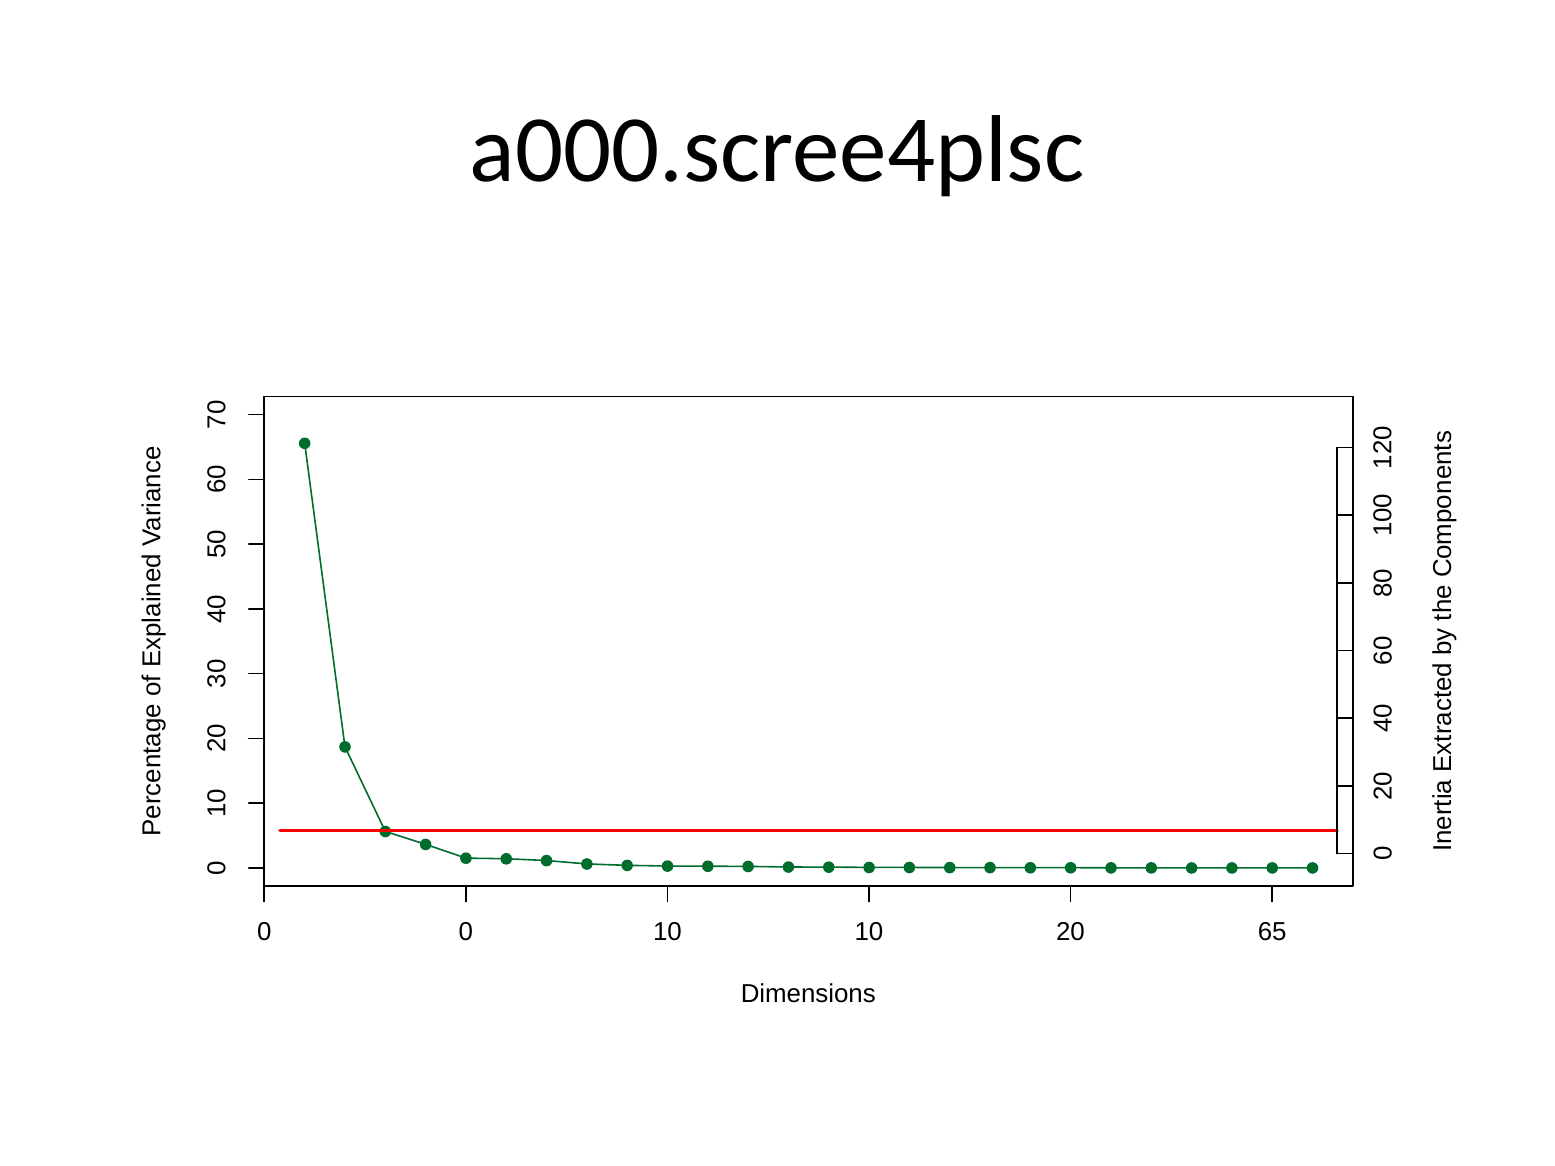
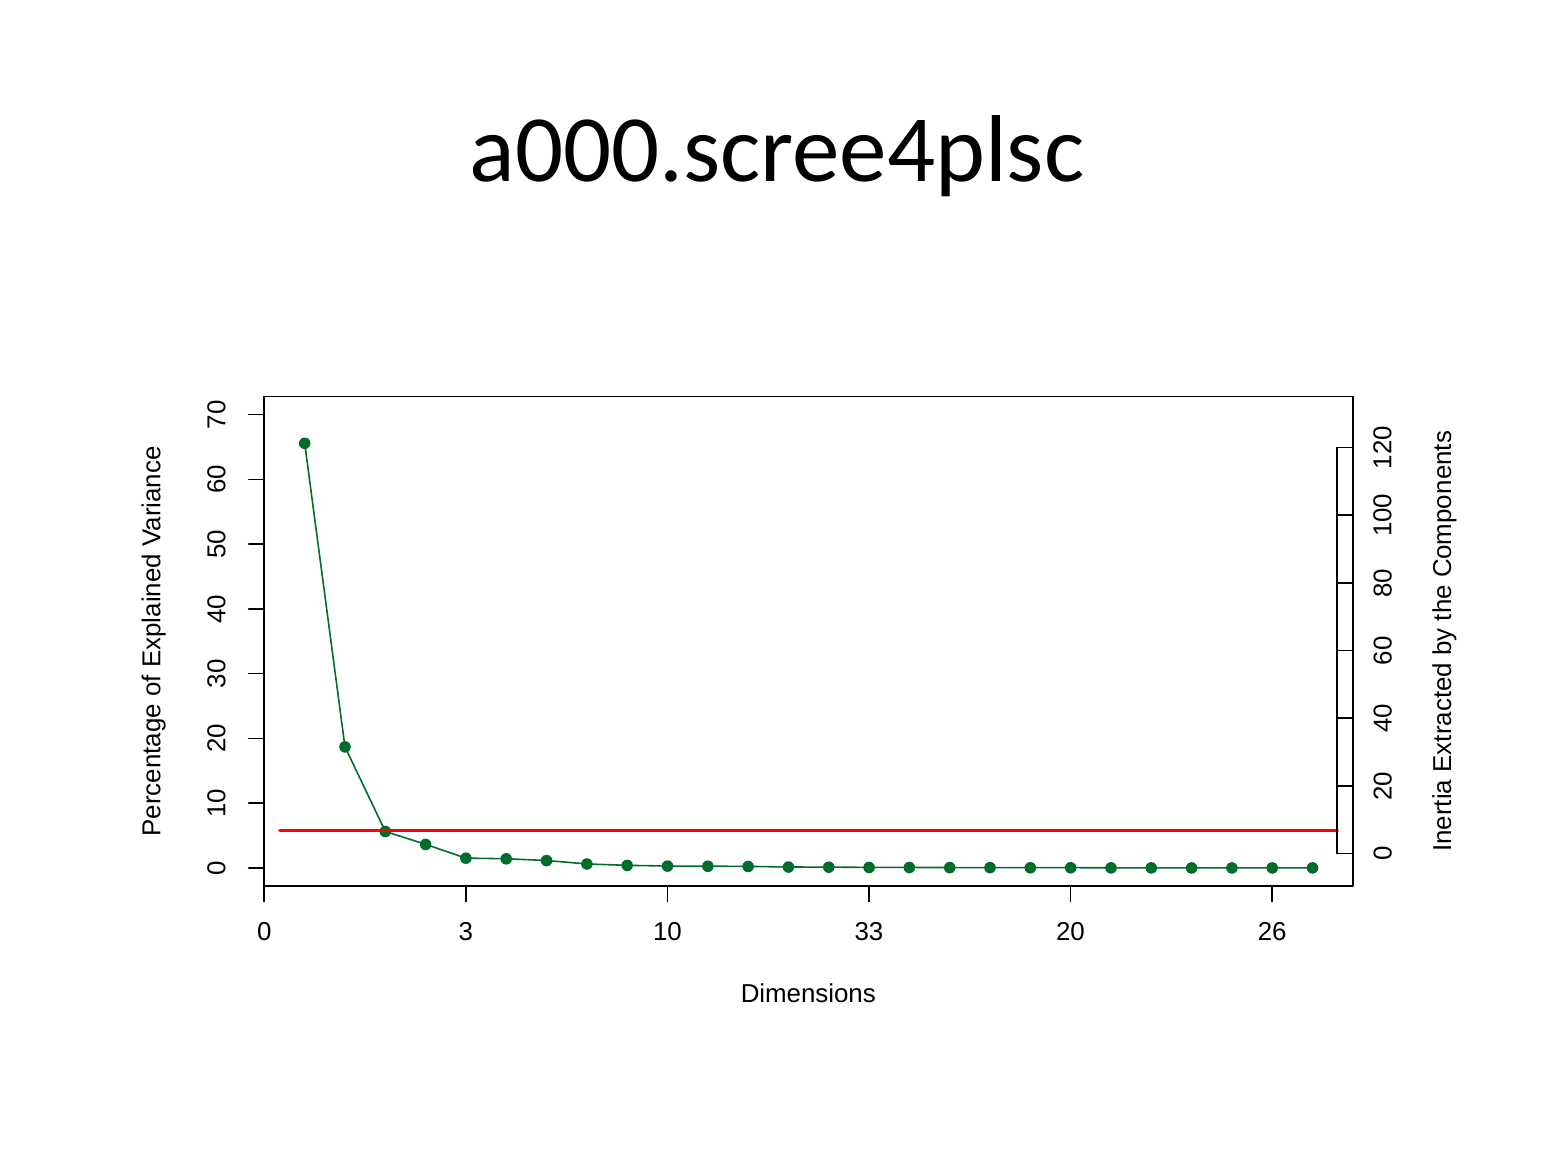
0 at (466, 932): 0 -> 3
10 10: 10 -> 33
65: 65 -> 26
